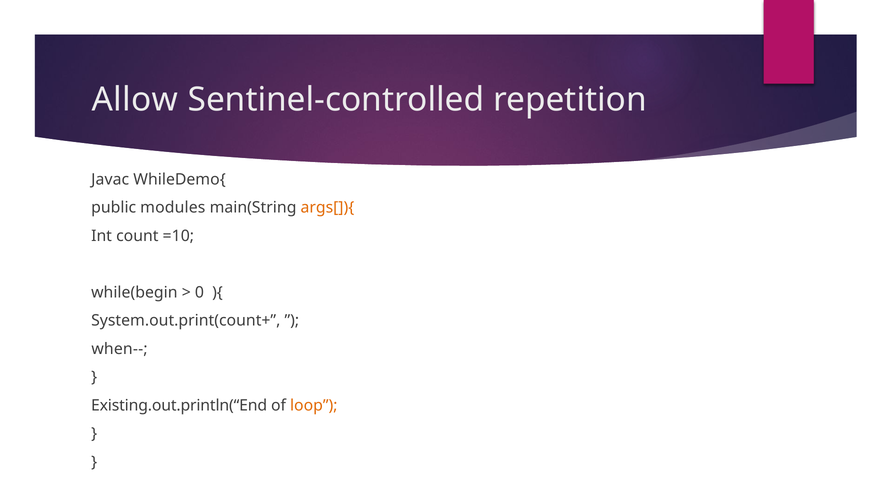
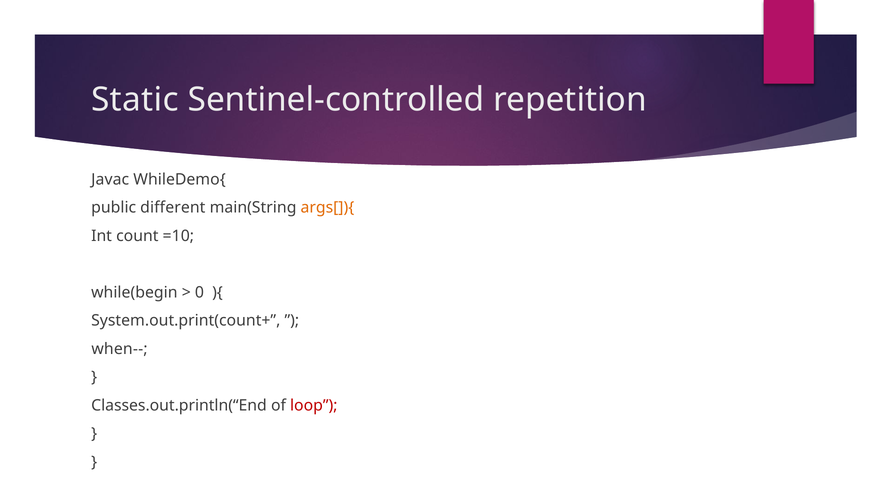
Allow: Allow -> Static
modules: modules -> different
Existing.out.println(“End: Existing.out.println(“End -> Classes.out.println(“End
loop colour: orange -> red
